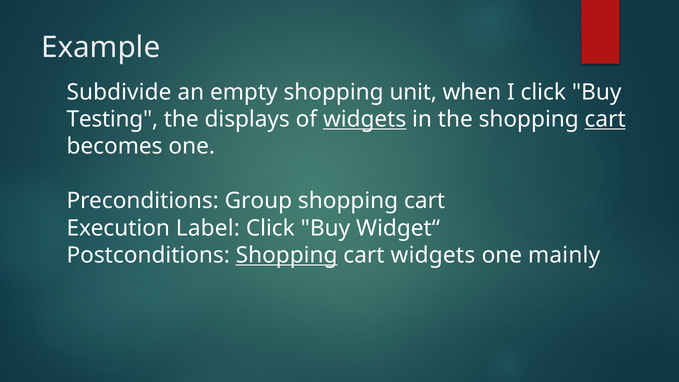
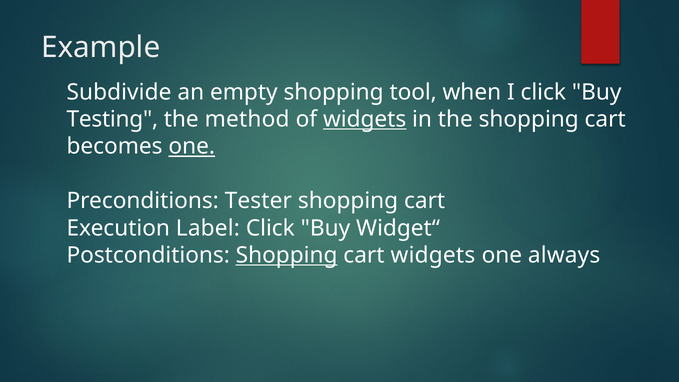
unit: unit -> tool
displays: displays -> method
cart at (605, 119) underline: present -> none
one at (192, 146) underline: none -> present
Group: Group -> Tester
mainly: mainly -> always
